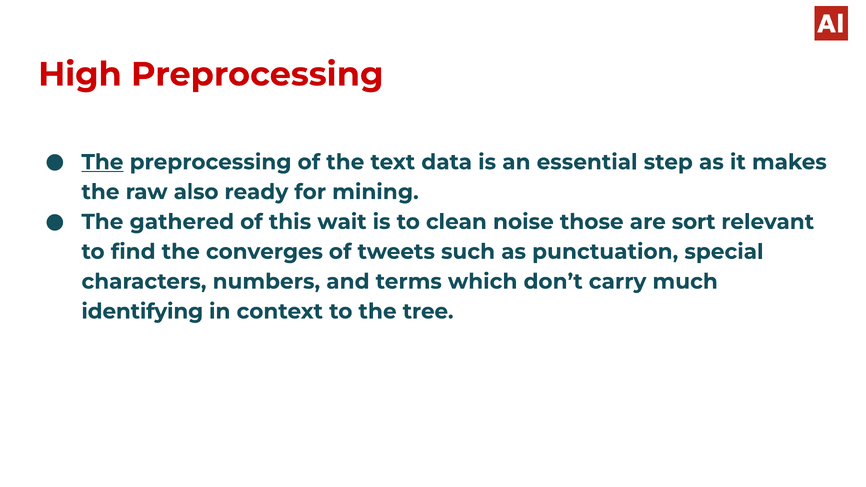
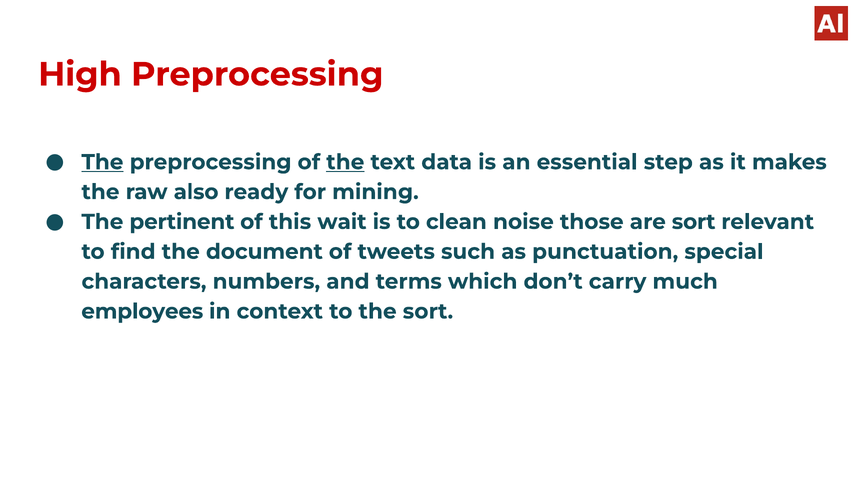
the at (345, 162) underline: none -> present
gathered: gathered -> pertinent
converges: converges -> document
identifying: identifying -> employees
the tree: tree -> sort
